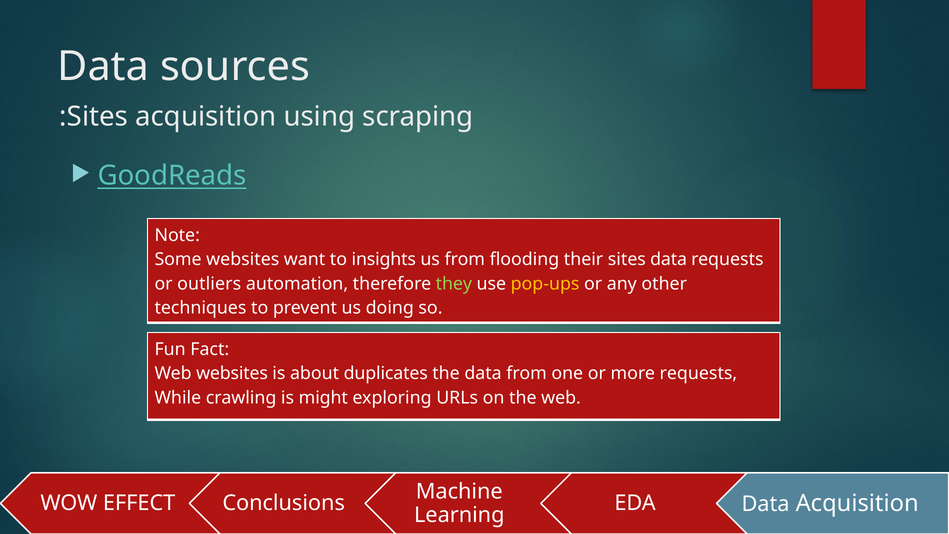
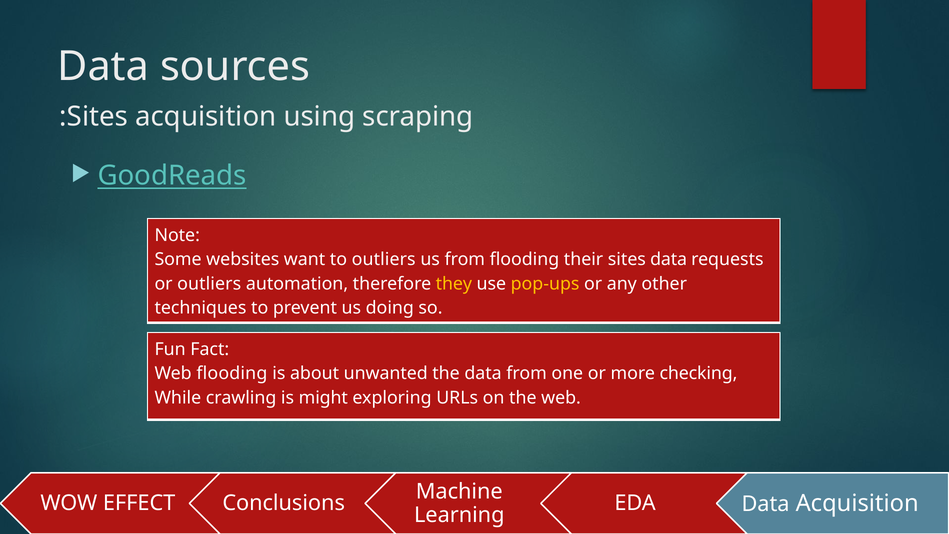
to insights: insights -> outliers
they colour: light green -> yellow
Web websites: websites -> flooding
duplicates: duplicates -> unwanted
more requests: requests -> checking
